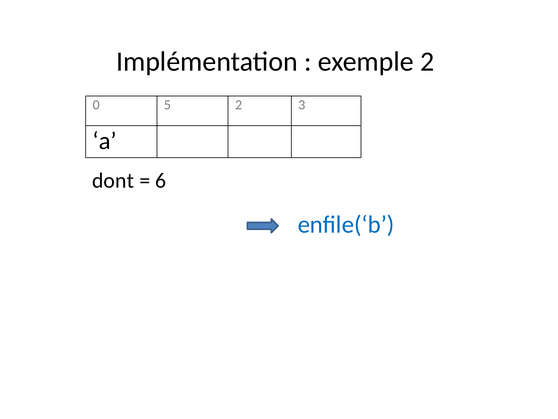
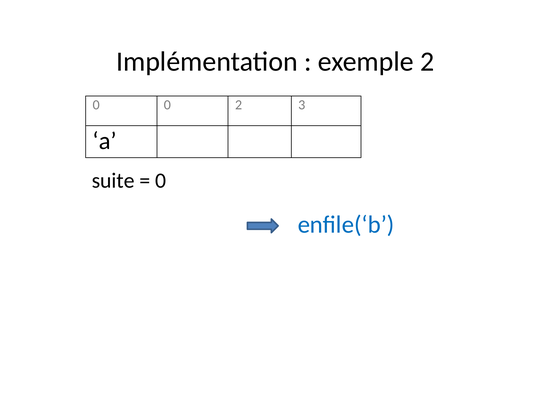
5 at (167, 105): 5 -> 0
dont: dont -> suite
6 at (161, 181): 6 -> 0
